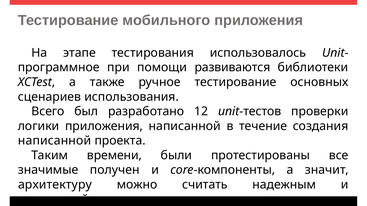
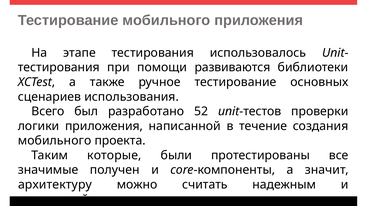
программное at (59, 68): программное -> тестирования
разработано 12: 12 -> 52
написанной at (55, 141): написанной -> мобильного
времени: времени -> которые
